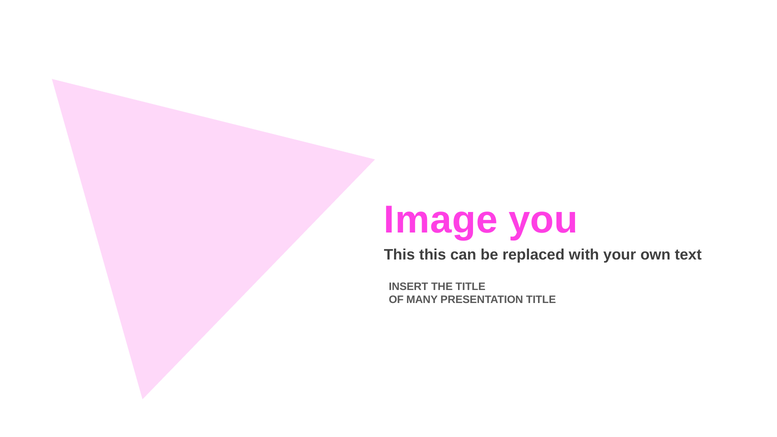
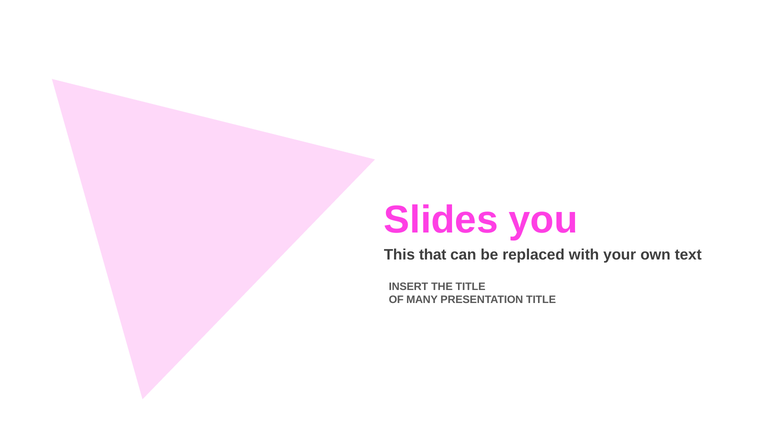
Image: Image -> Slides
This this: this -> that
